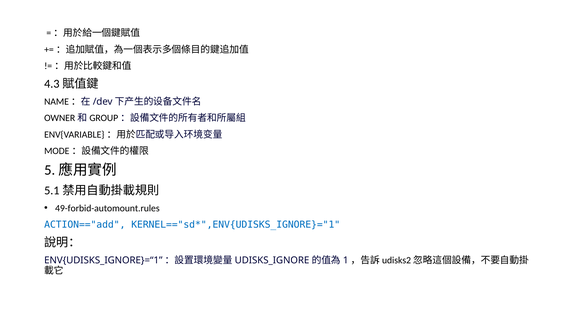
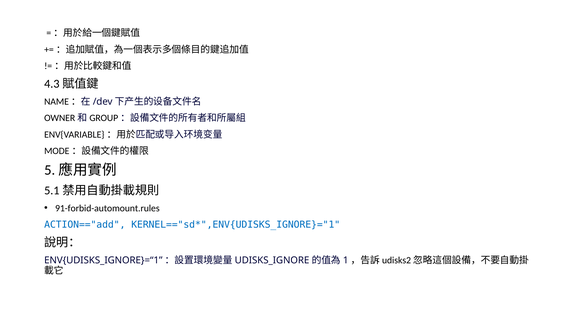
49-forbid-automount.rules: 49-forbid-automount.rules -> 91-forbid-automount.rules
